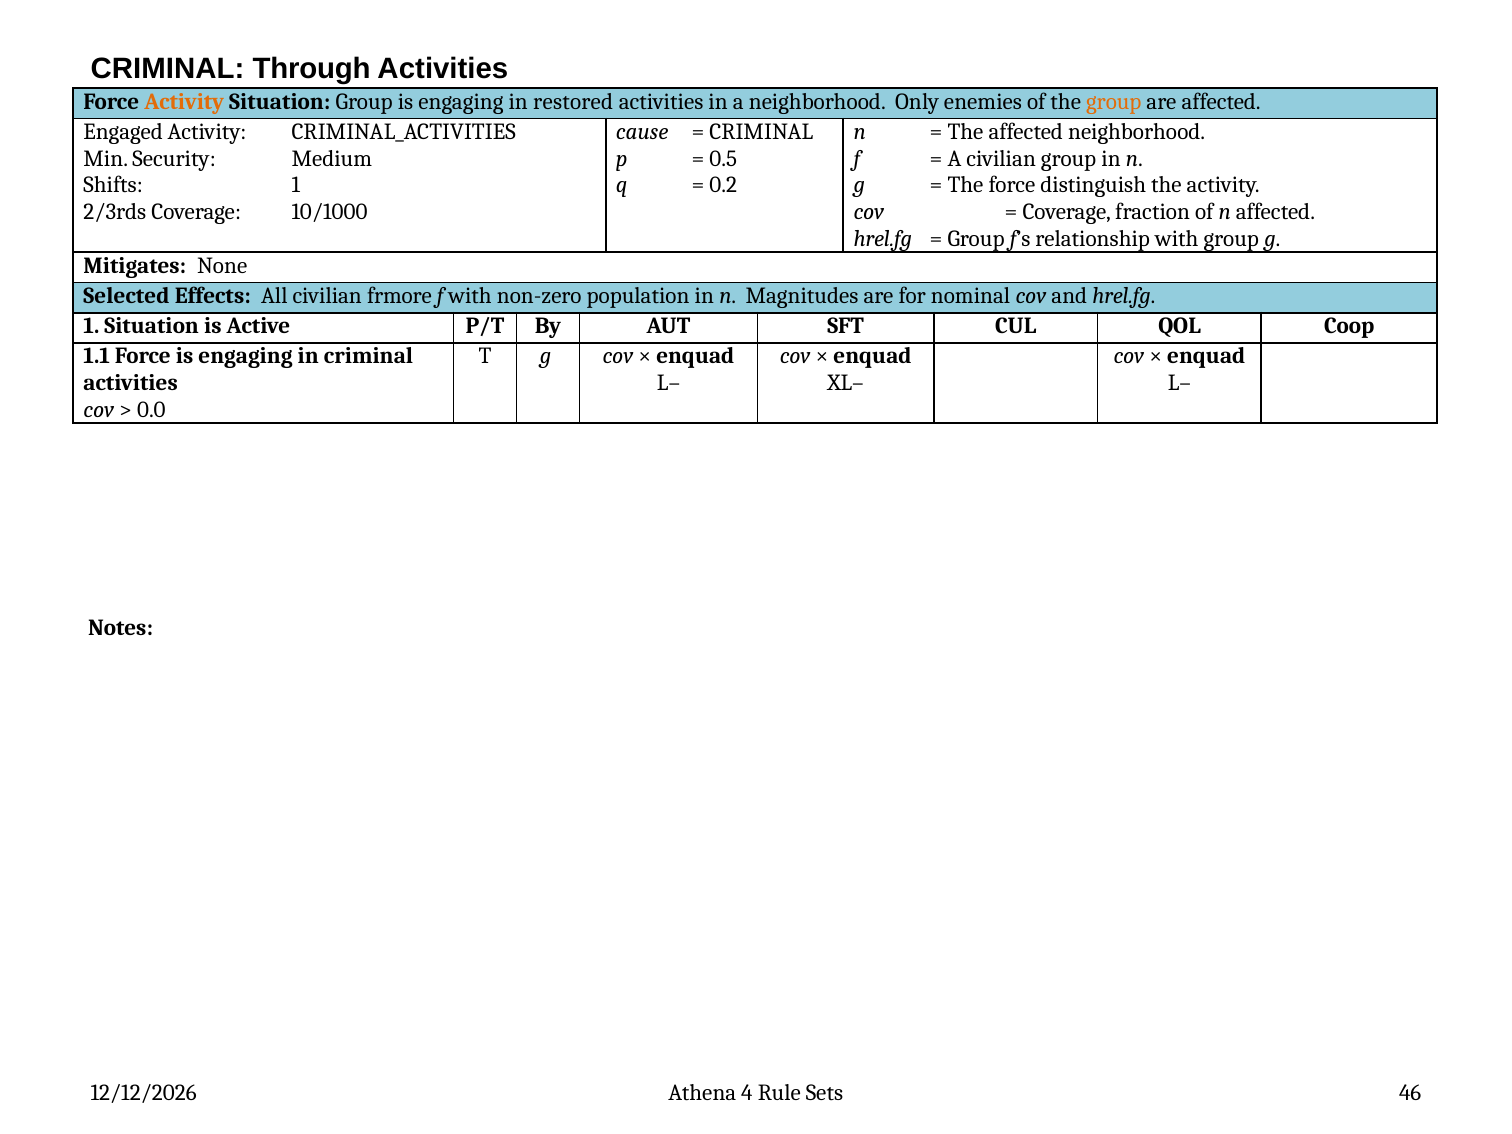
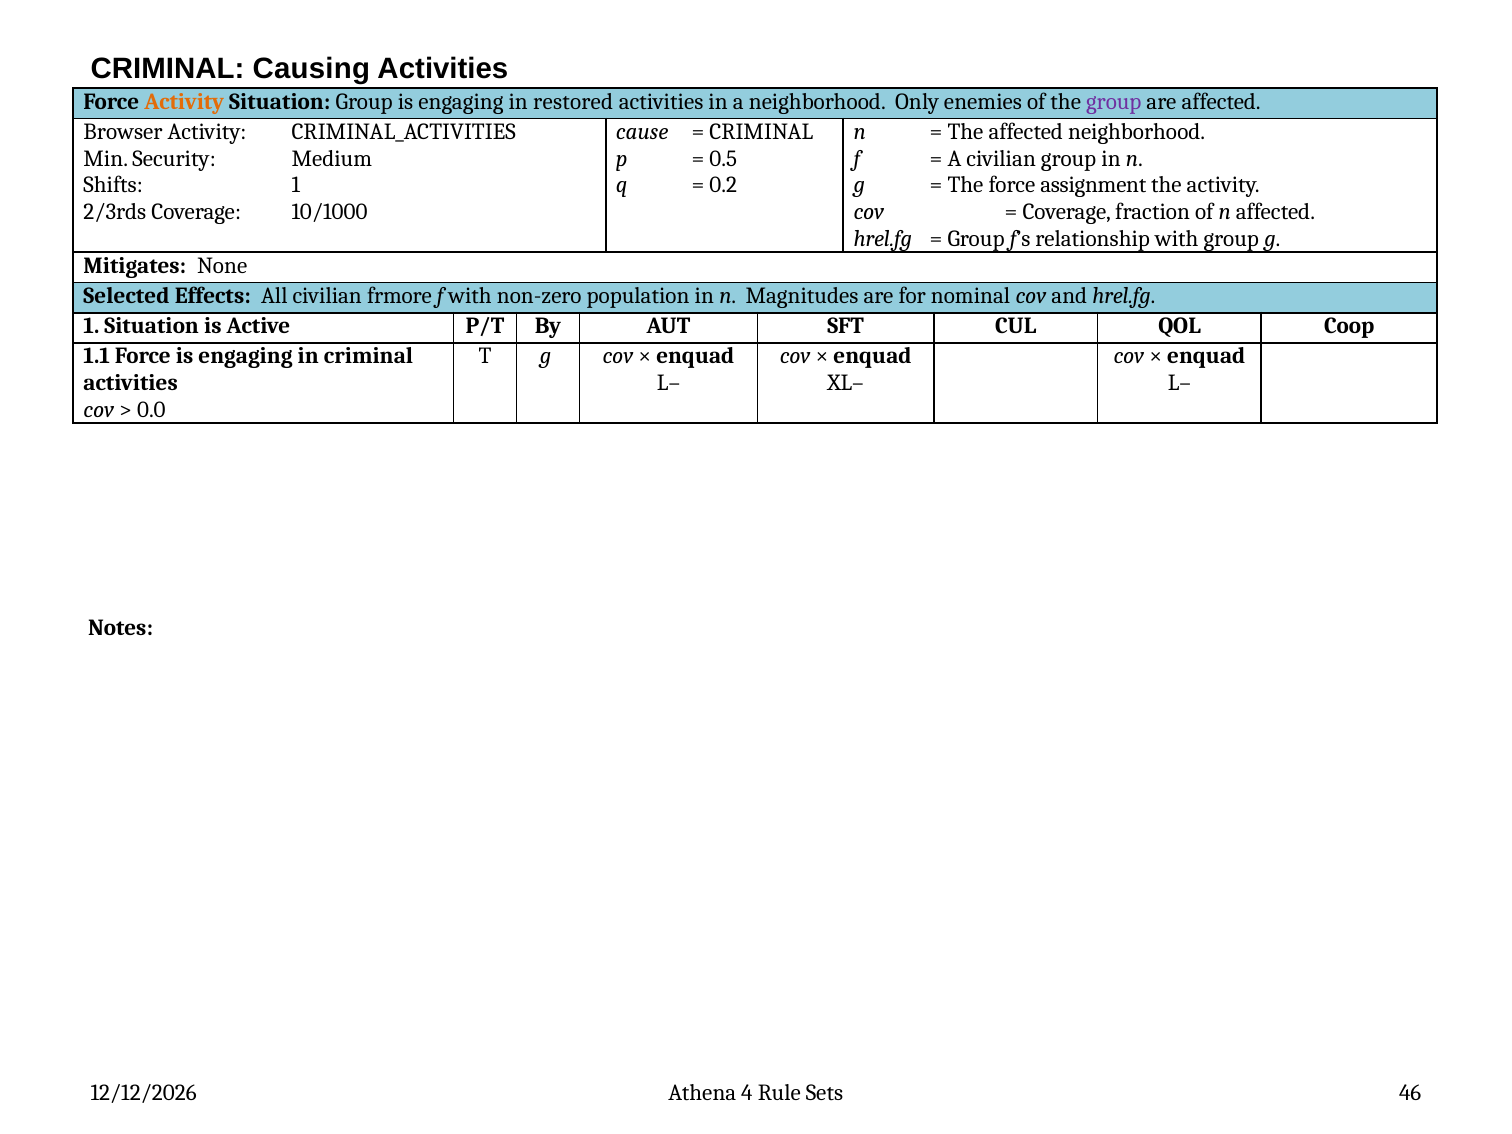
Through: Through -> Causing
group at (1114, 101) colour: orange -> purple
Engaged: Engaged -> Browser
distinguish: distinguish -> assignment
